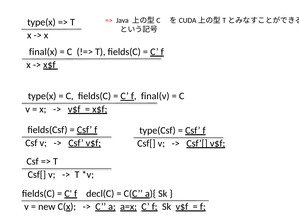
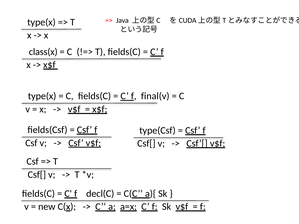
final(x: final(x -> class(x
